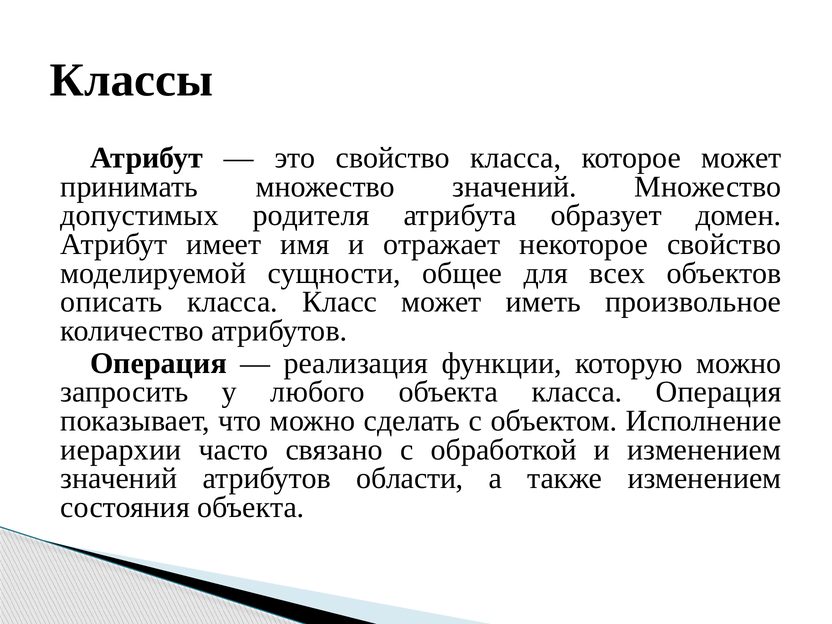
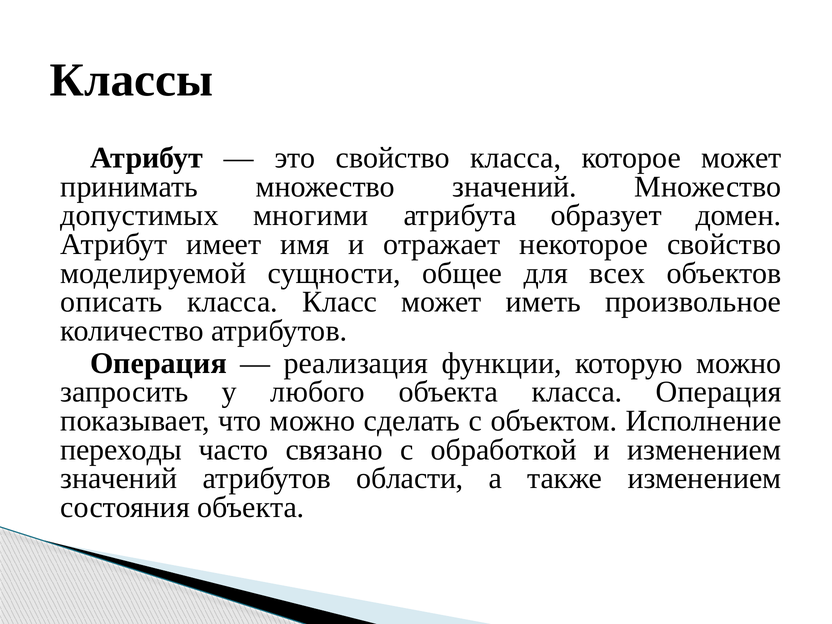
родителя: родителя -> многими
иерархии: иерархии -> переходы
